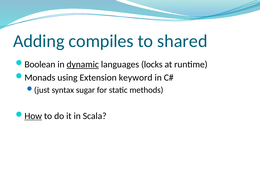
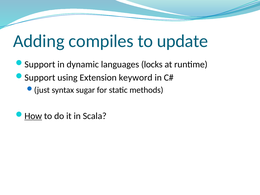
shared: shared -> update
Boolean at (40, 64): Boolean -> Support
dynamic underline: present -> none
Monads at (40, 78): Monads -> Support
